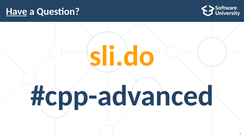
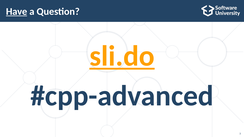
sli.do underline: none -> present
